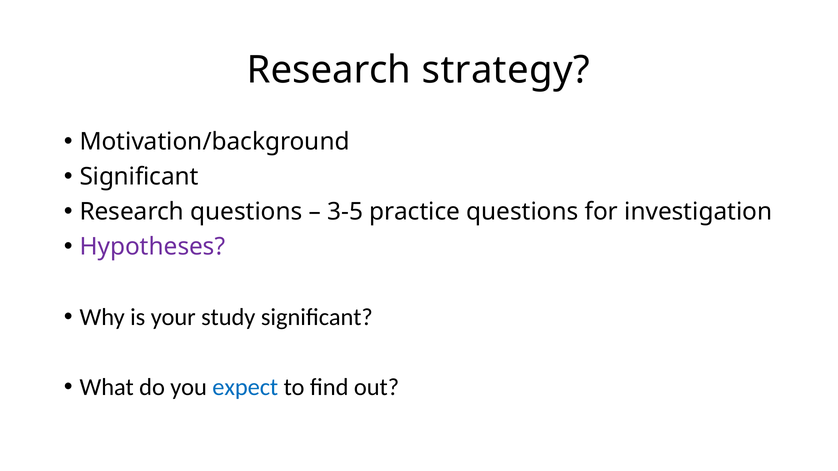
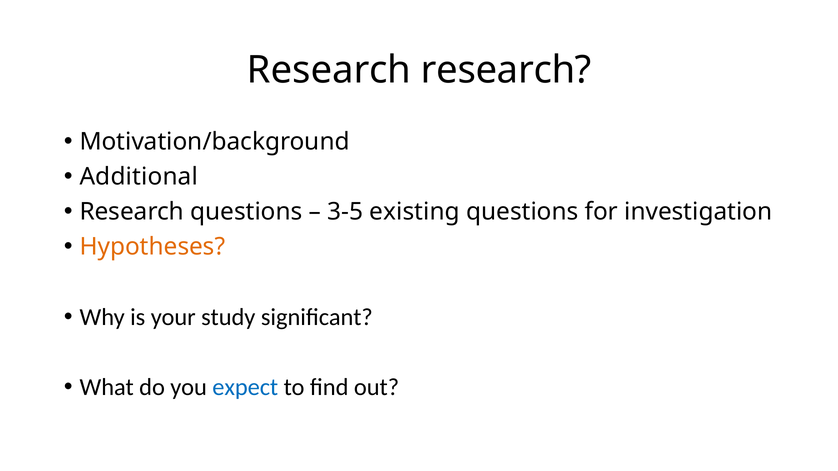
Research strategy: strategy -> research
Significant at (139, 177): Significant -> Additional
practice: practice -> existing
Hypotheses colour: purple -> orange
